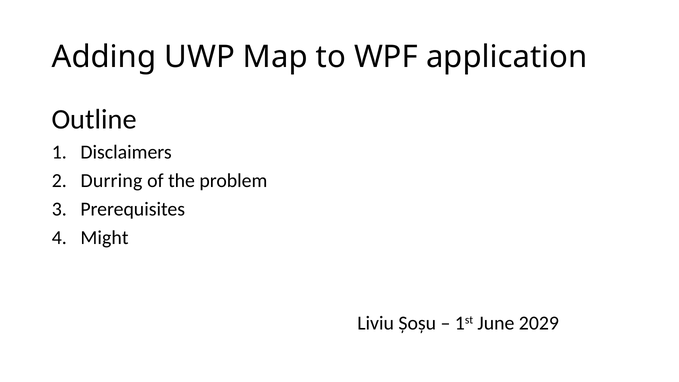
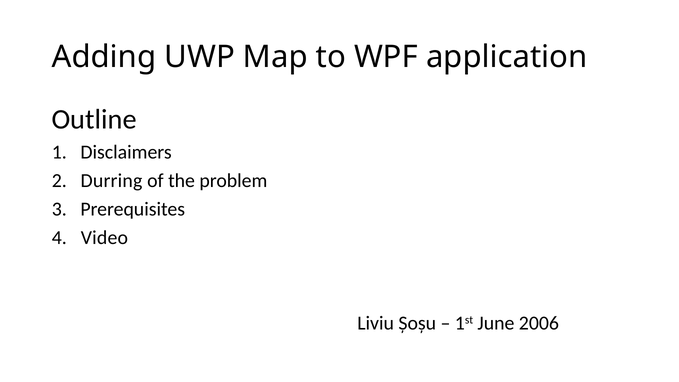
Might: Might -> Video
2029: 2029 -> 2006
